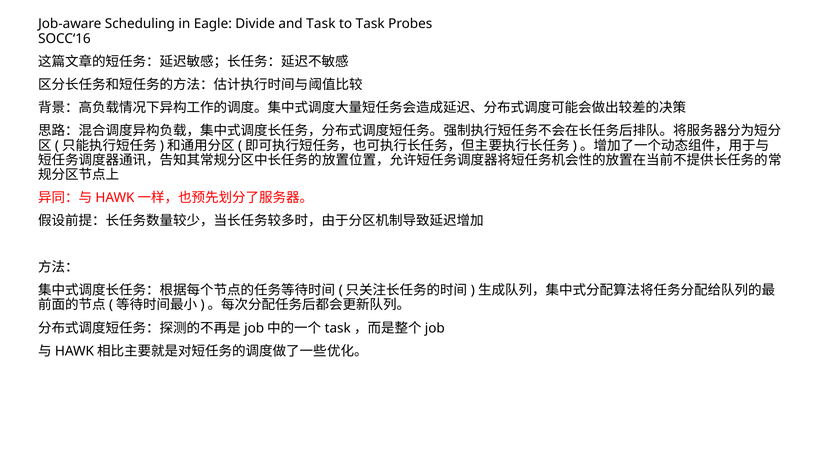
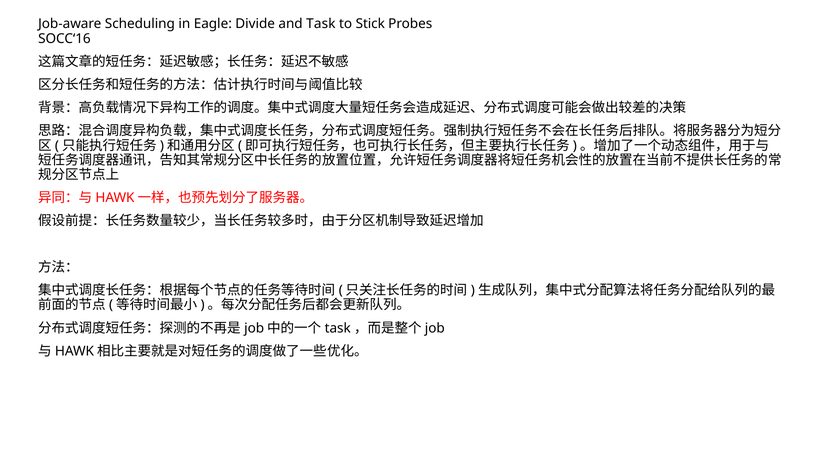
to Task: Task -> Stick
